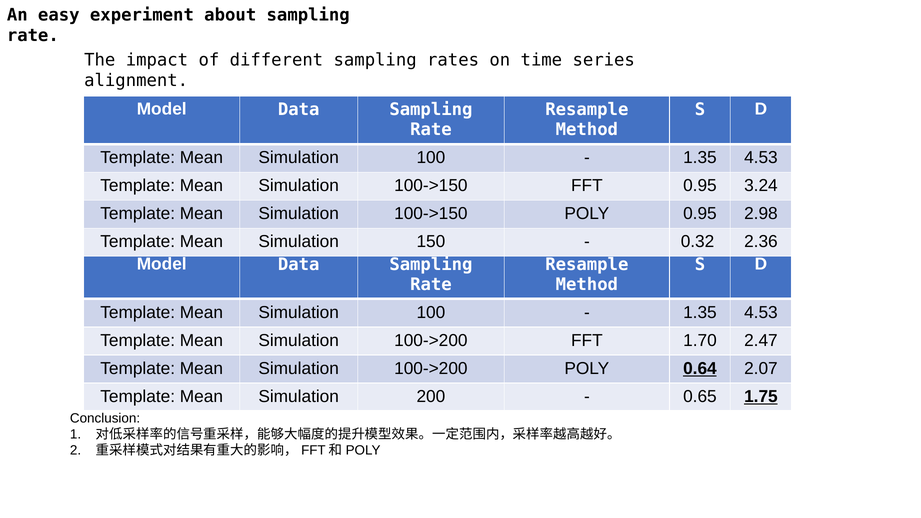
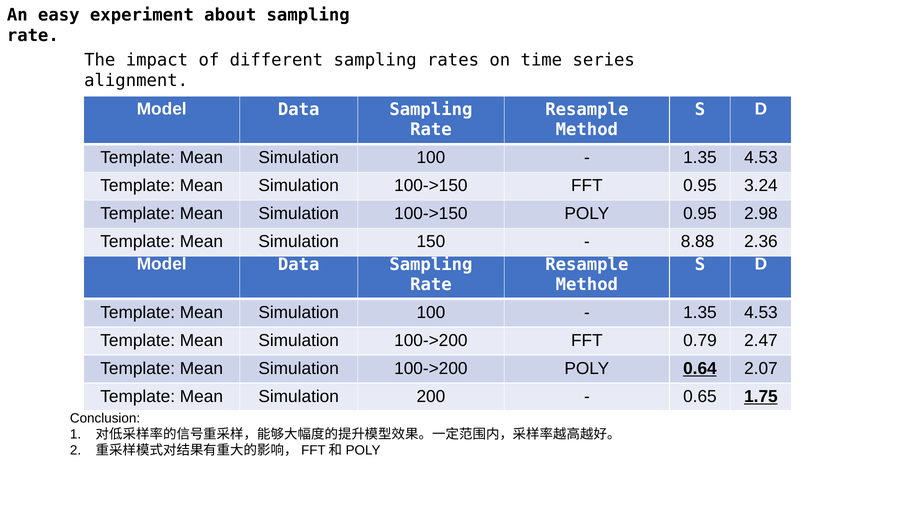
0.32: 0.32 -> 8.88
1.70: 1.70 -> 0.79
